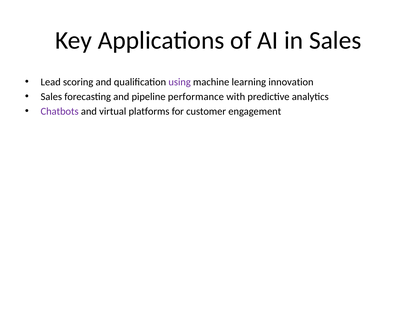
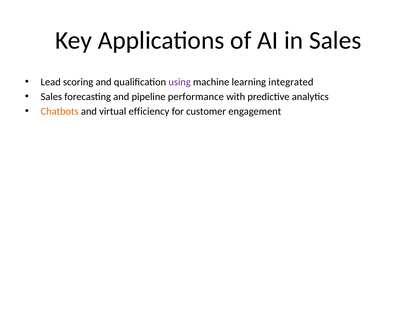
innovation: innovation -> integrated
Chatbots colour: purple -> orange
platforms: platforms -> efficiency
